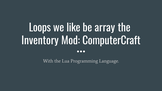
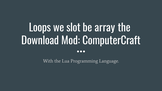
like: like -> slot
Inventory: Inventory -> Download
